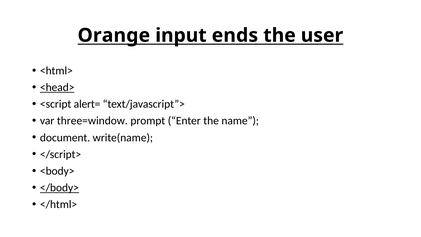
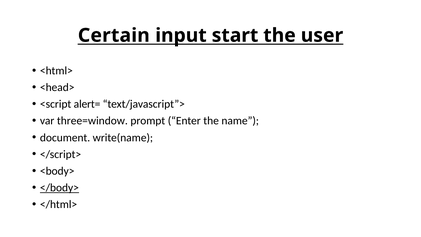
Orange: Orange -> Certain
ends: ends -> start
<head> underline: present -> none
